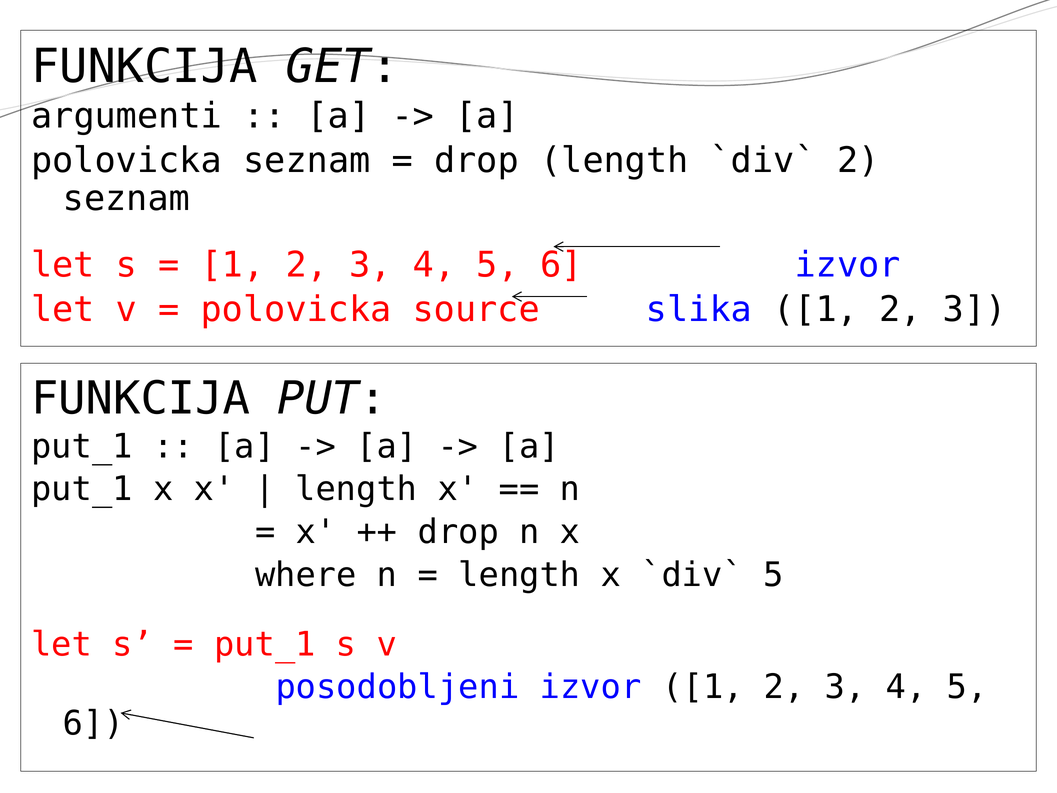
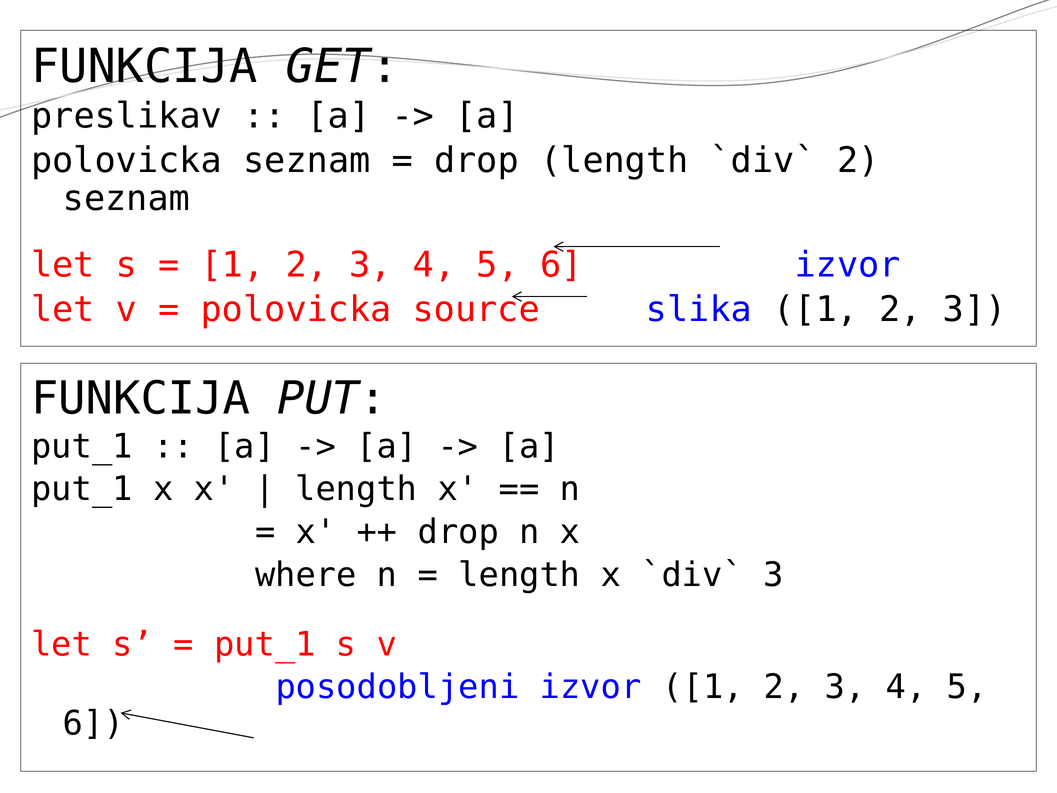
argumenti: argumenti -> preslikav
5 at (773, 575): 5 -> 3
